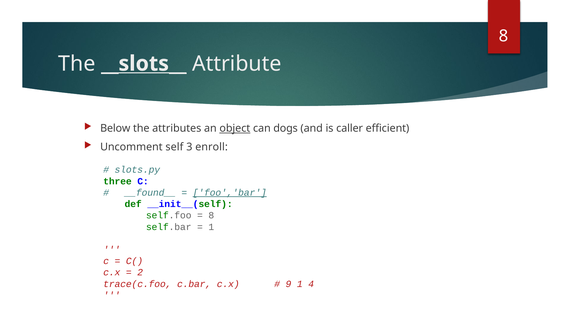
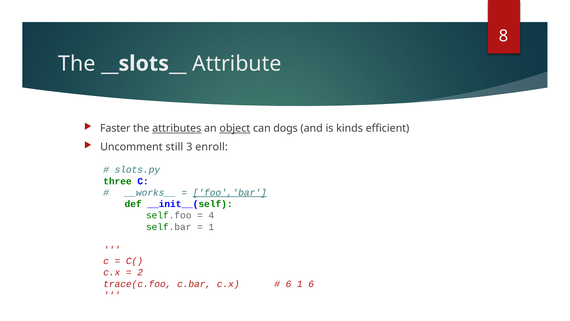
__slots__ underline: present -> none
Below: Below -> Faster
attributes underline: none -> present
caller: caller -> kinds
self: self -> still
__found__: __found__ -> __works__
8 at (211, 215): 8 -> 4
9 at (288, 284): 9 -> 6
1 4: 4 -> 6
